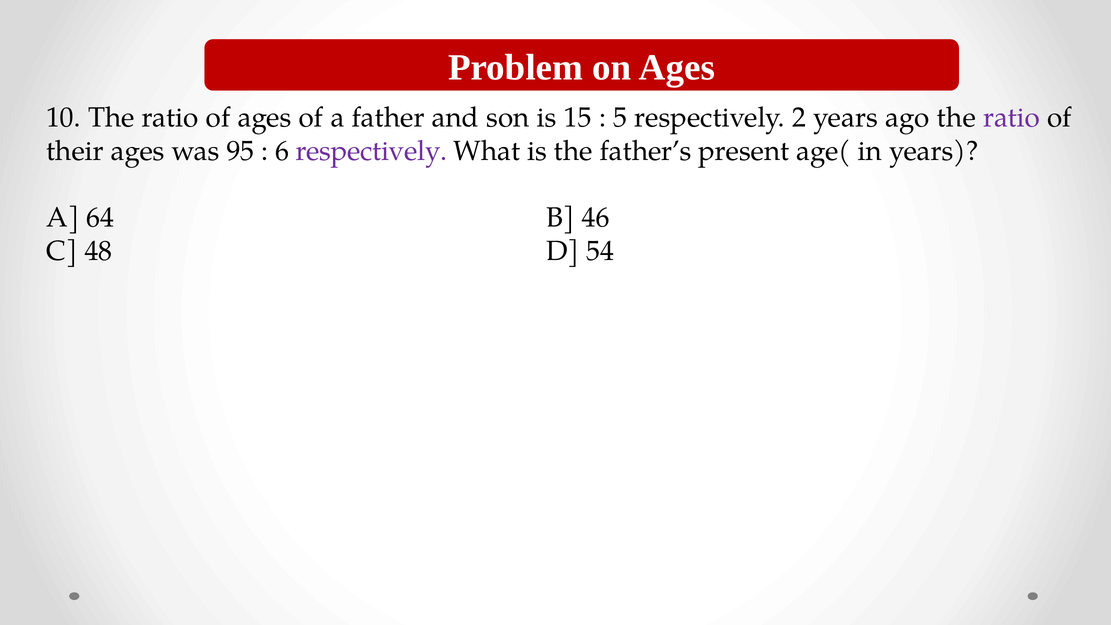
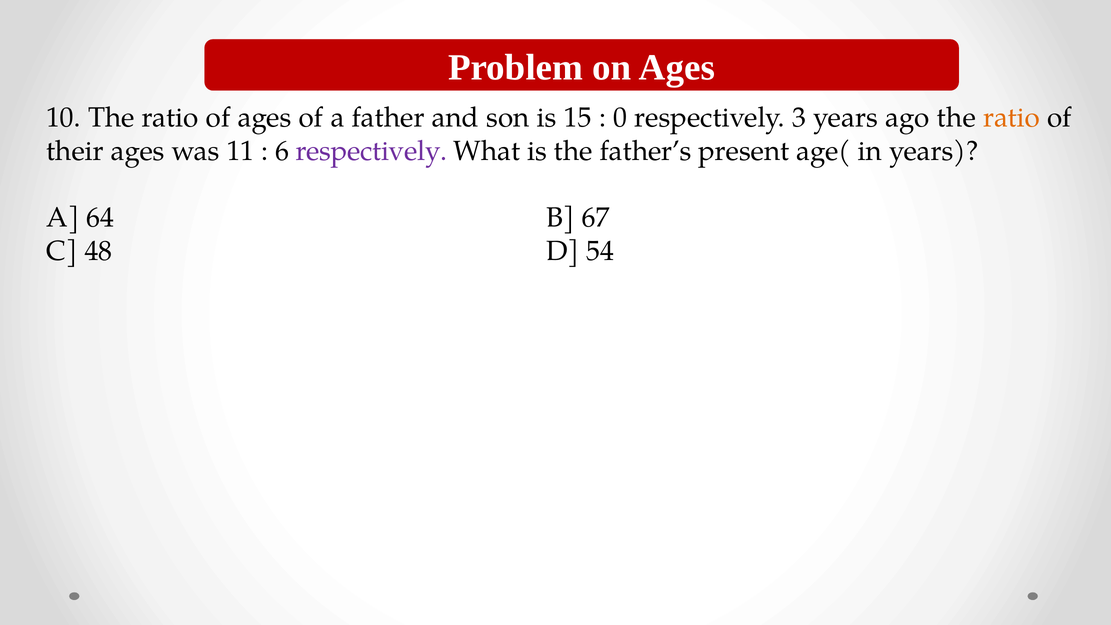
5: 5 -> 0
2: 2 -> 3
ratio at (1012, 118) colour: purple -> orange
95: 95 -> 11
46: 46 -> 67
